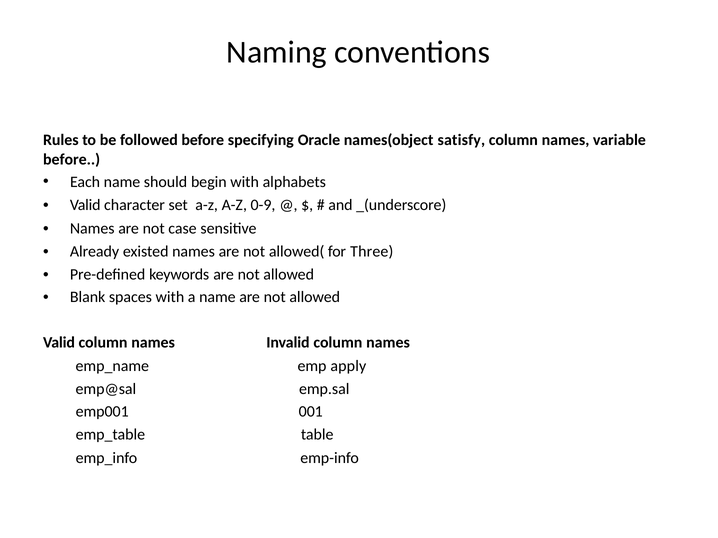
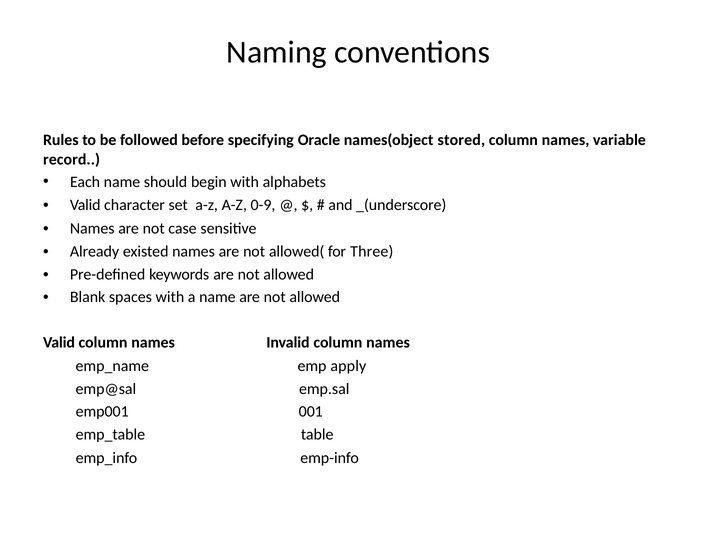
satisfy: satisfy -> stored
before at (72, 160): before -> record
